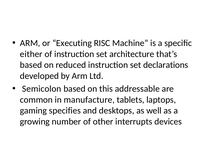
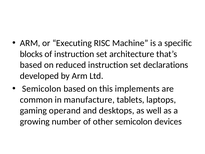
either: either -> blocks
addressable: addressable -> implements
specifies: specifies -> operand
other interrupts: interrupts -> semicolon
